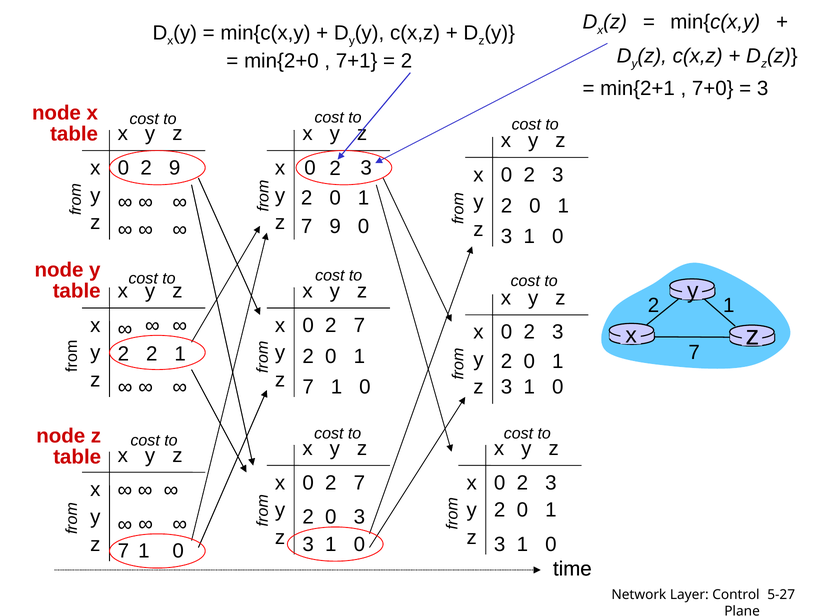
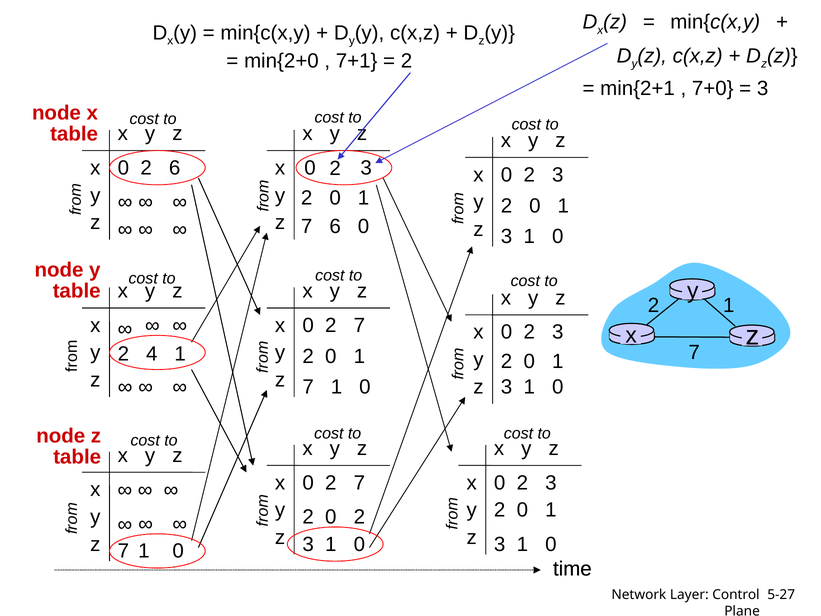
2 9: 9 -> 6
7 9: 9 -> 6
2 2: 2 -> 4
2 0 3: 3 -> 2
